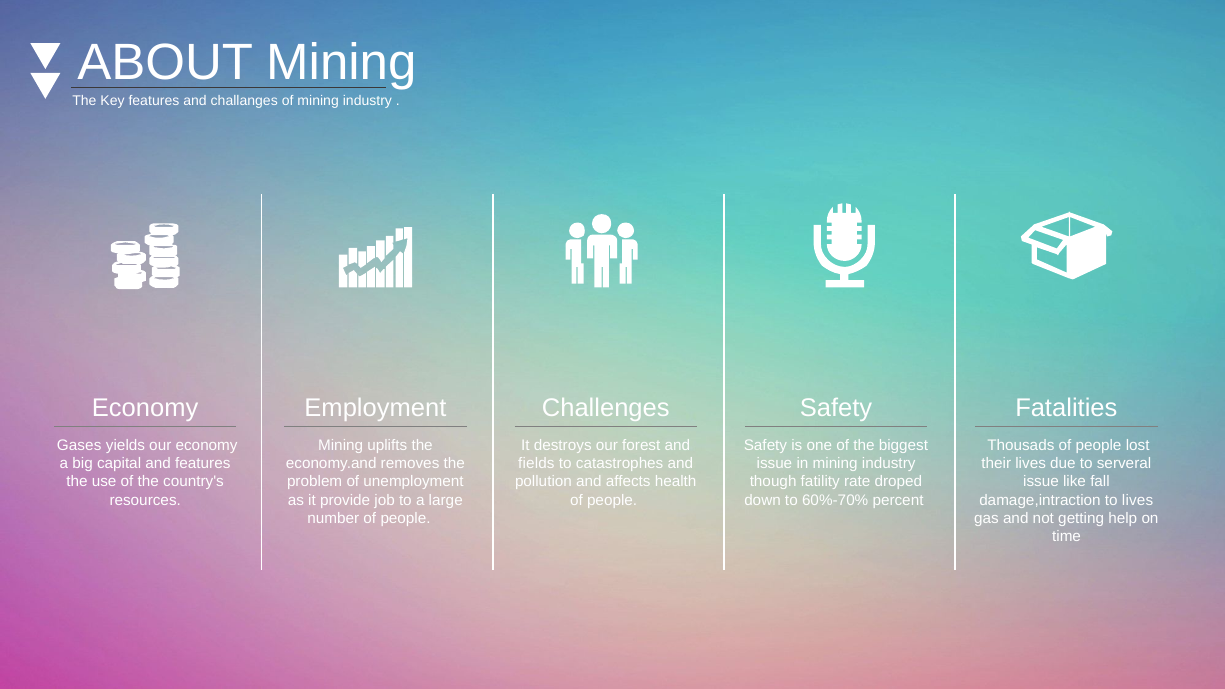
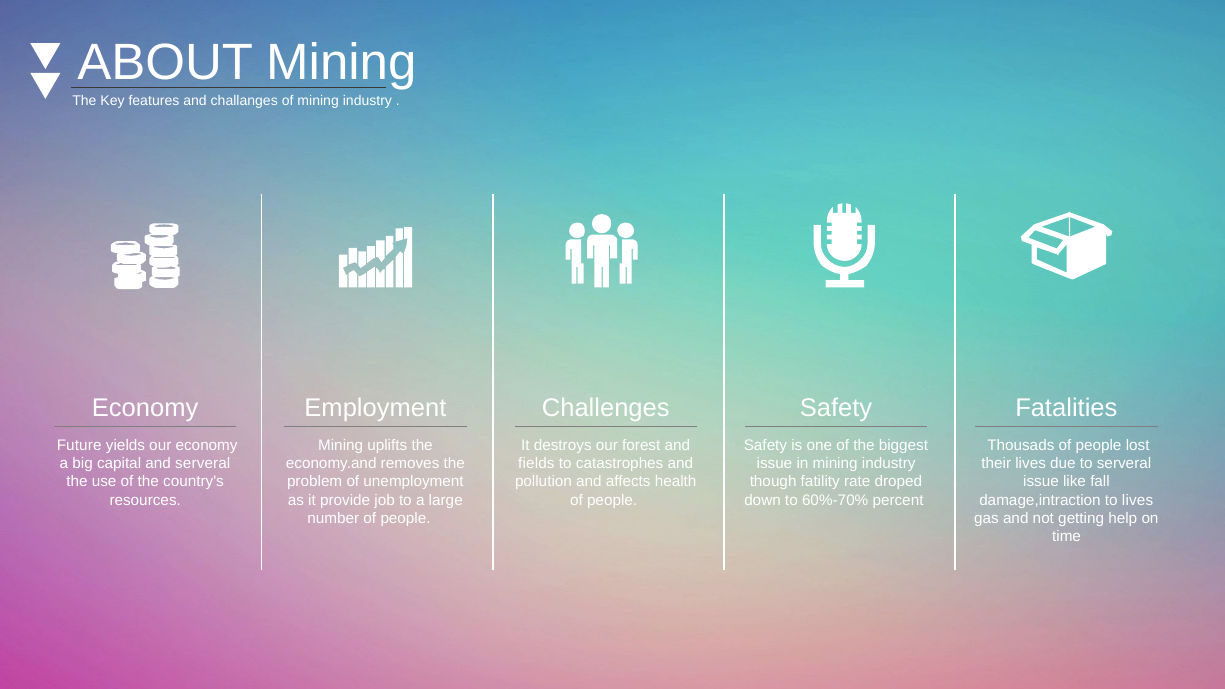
Gases: Gases -> Future
and features: features -> serveral
